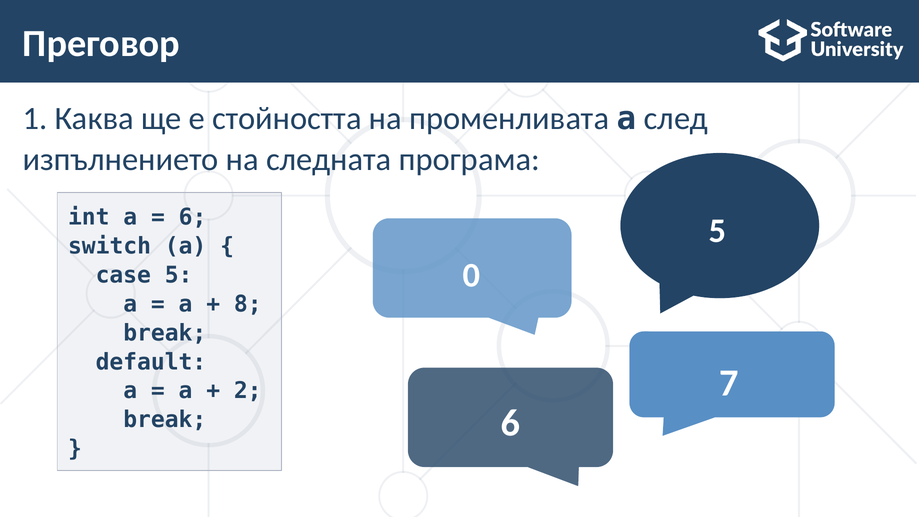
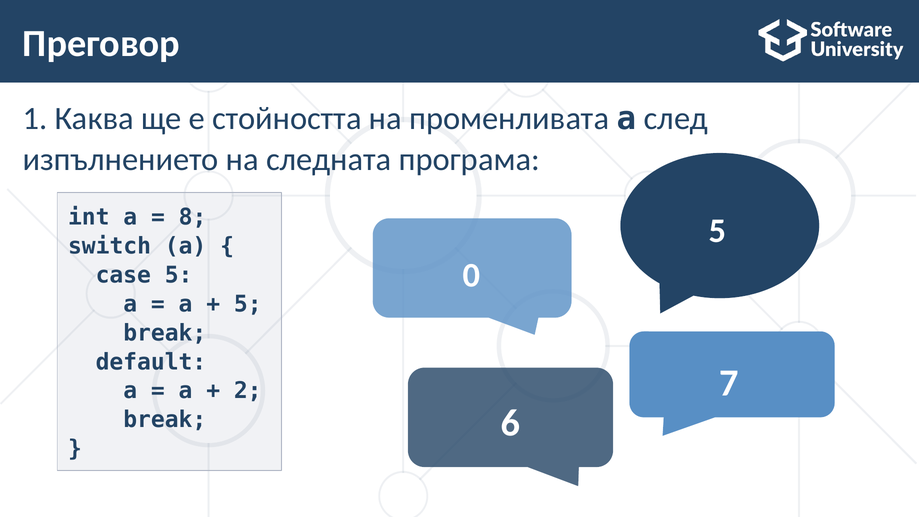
6 at (193, 217): 6 -> 8
8 at (248, 304): 8 -> 5
